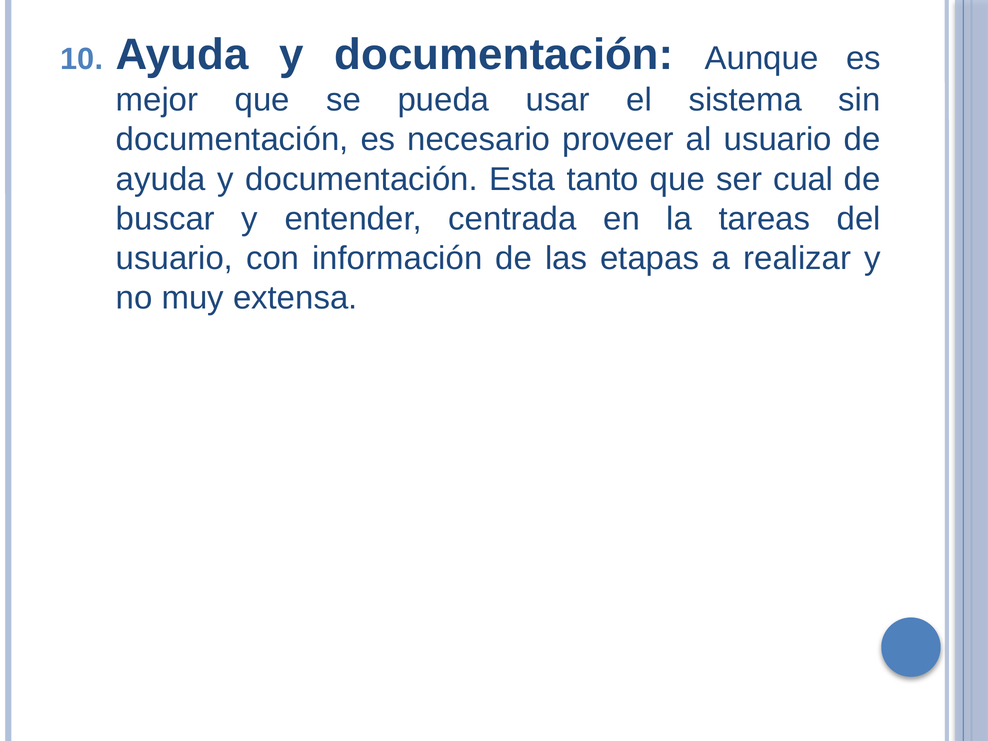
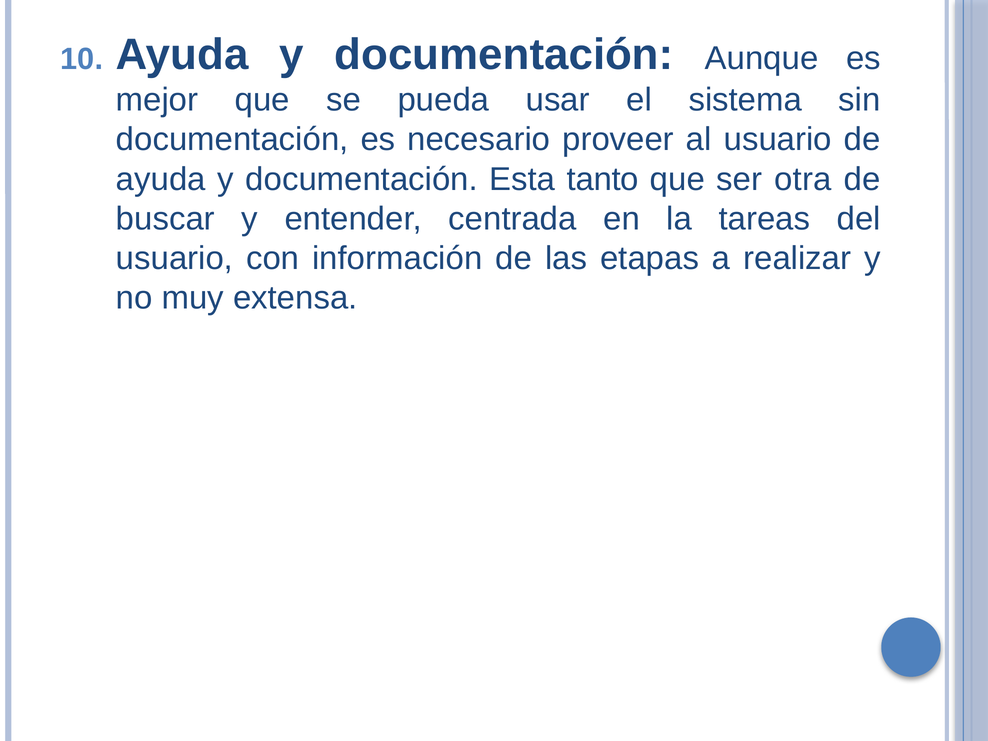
cual: cual -> otra
